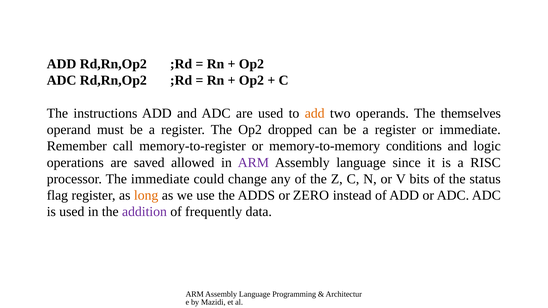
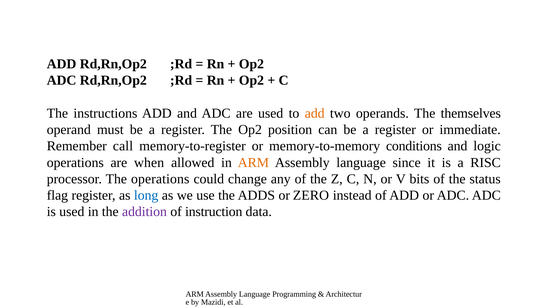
dropped: dropped -> position
saved: saved -> when
ARM at (253, 163) colour: purple -> orange
The immediate: immediate -> operations
long colour: orange -> blue
frequently: frequently -> instruction
